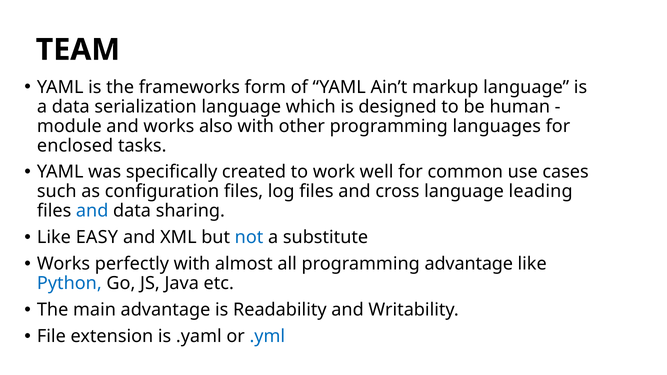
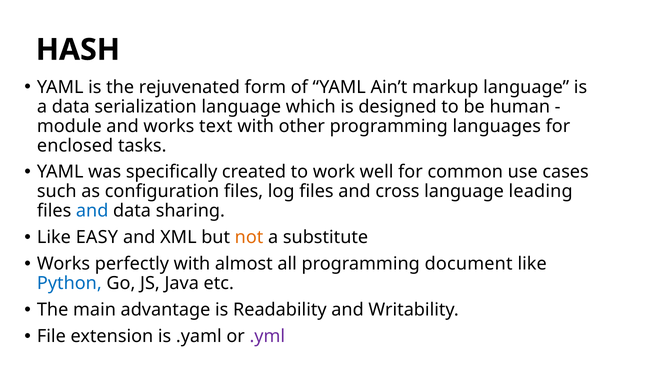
TEAM: TEAM -> HASH
frameworks: frameworks -> rejuvenated
also: also -> text
not colour: blue -> orange
programming advantage: advantage -> document
.yml colour: blue -> purple
